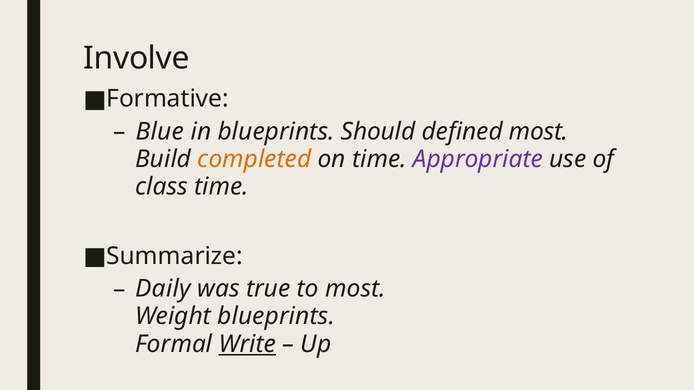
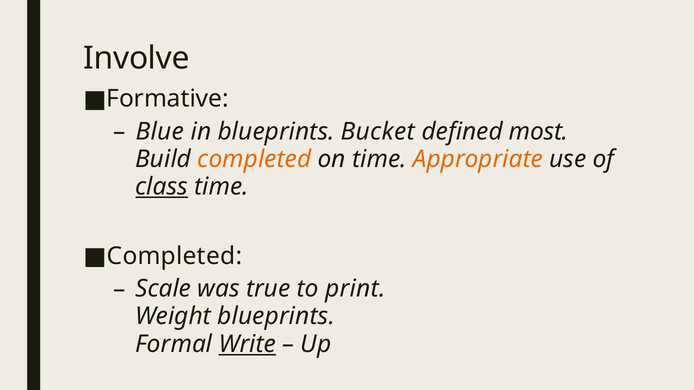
Should: Should -> Bucket
Appropriate colour: purple -> orange
class underline: none -> present
Summarize at (175, 256): Summarize -> Completed
Daily: Daily -> Scale
to most: most -> print
